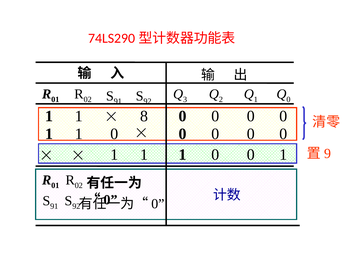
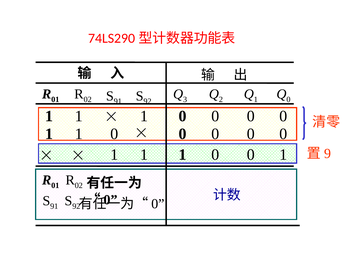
8 at (144, 116): 8 -> 1
